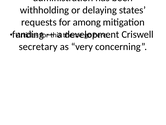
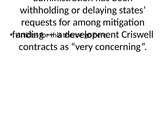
secretary: secretary -> contracts
